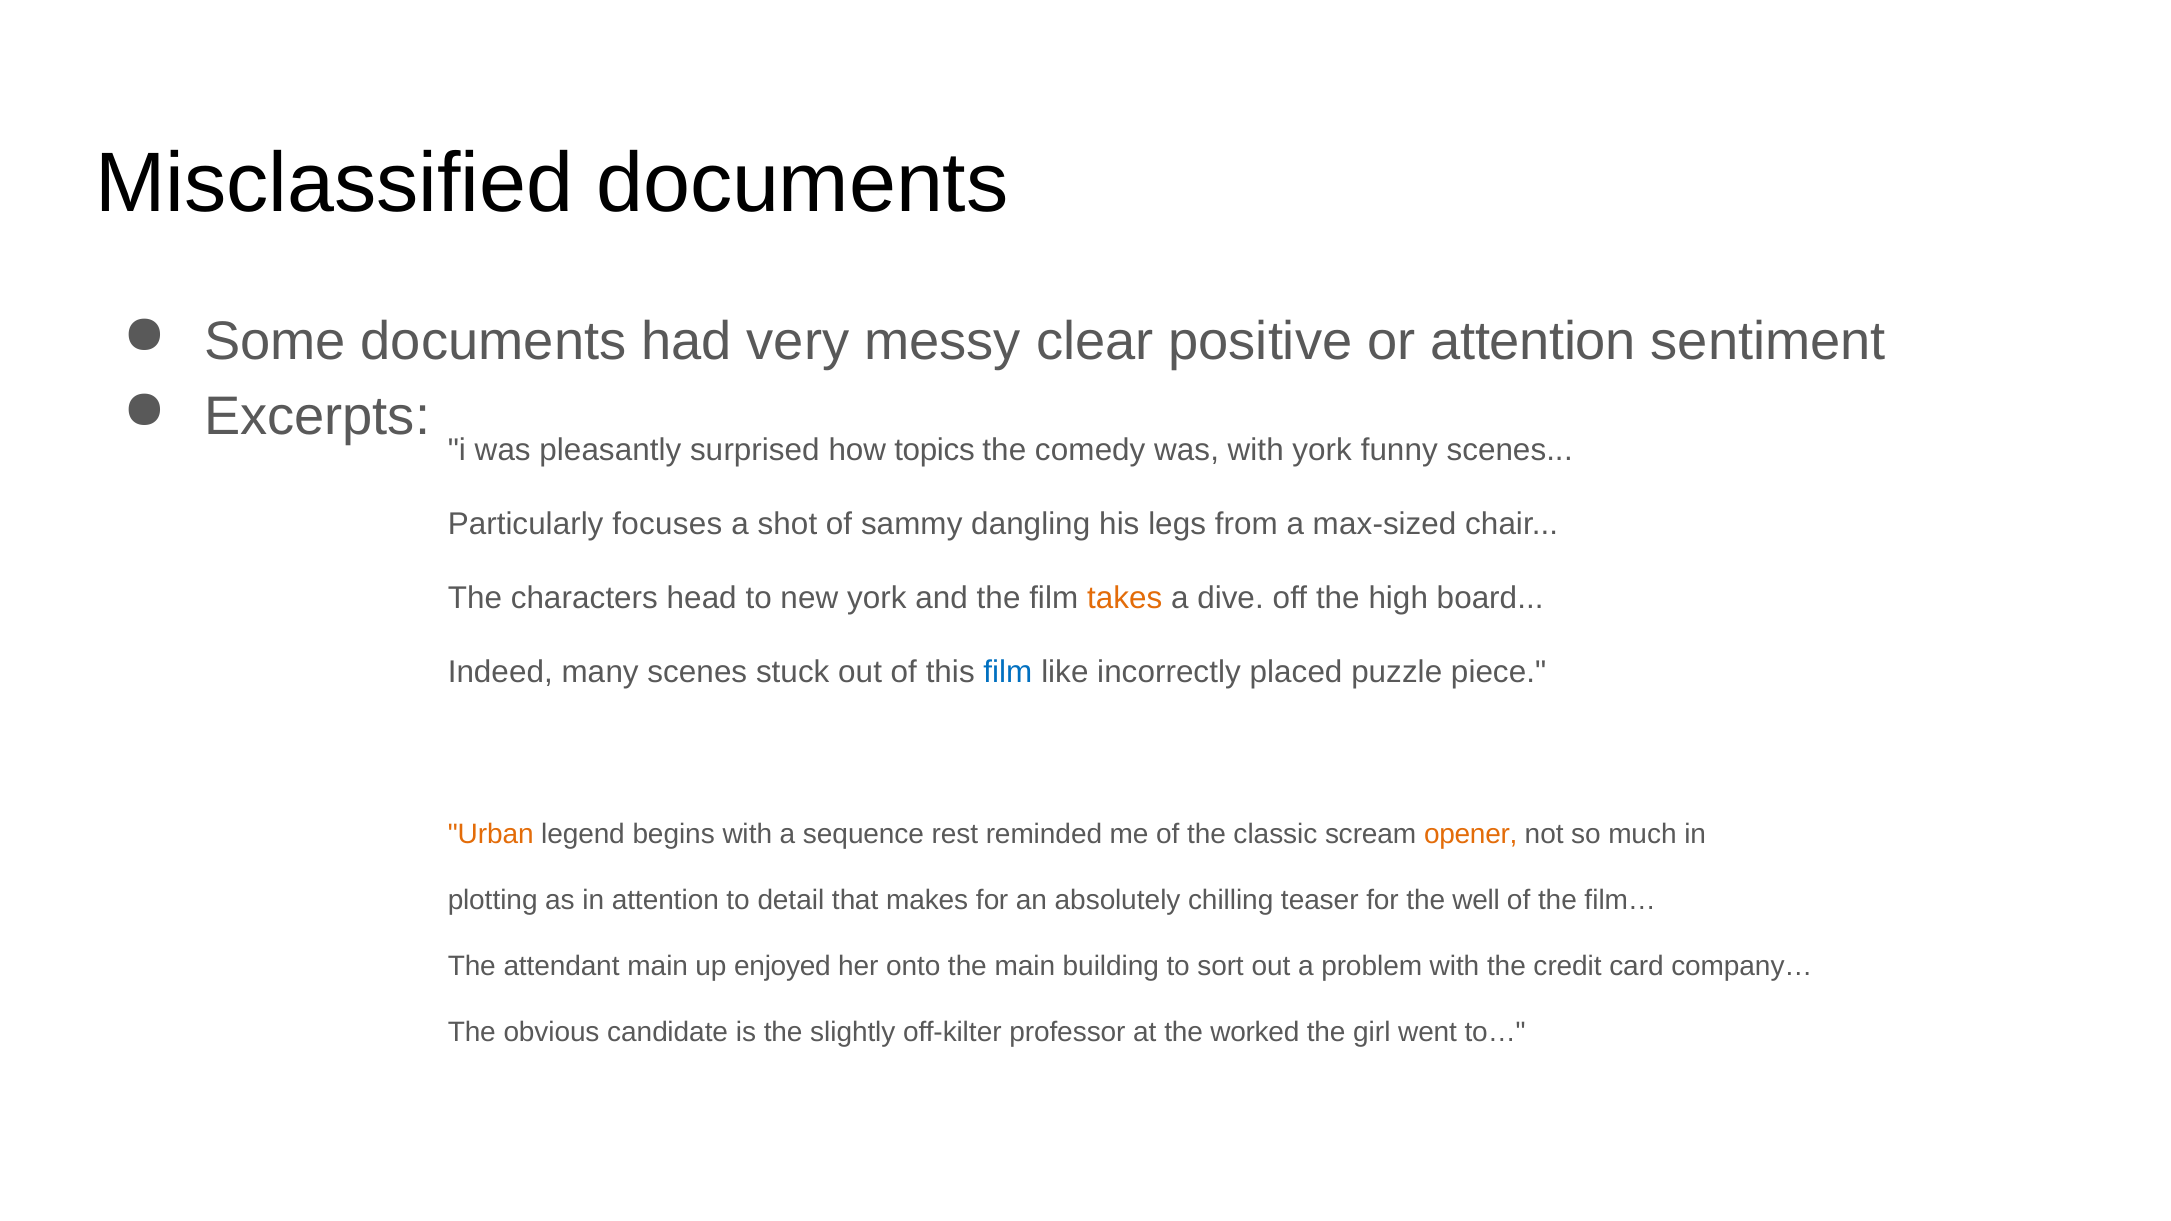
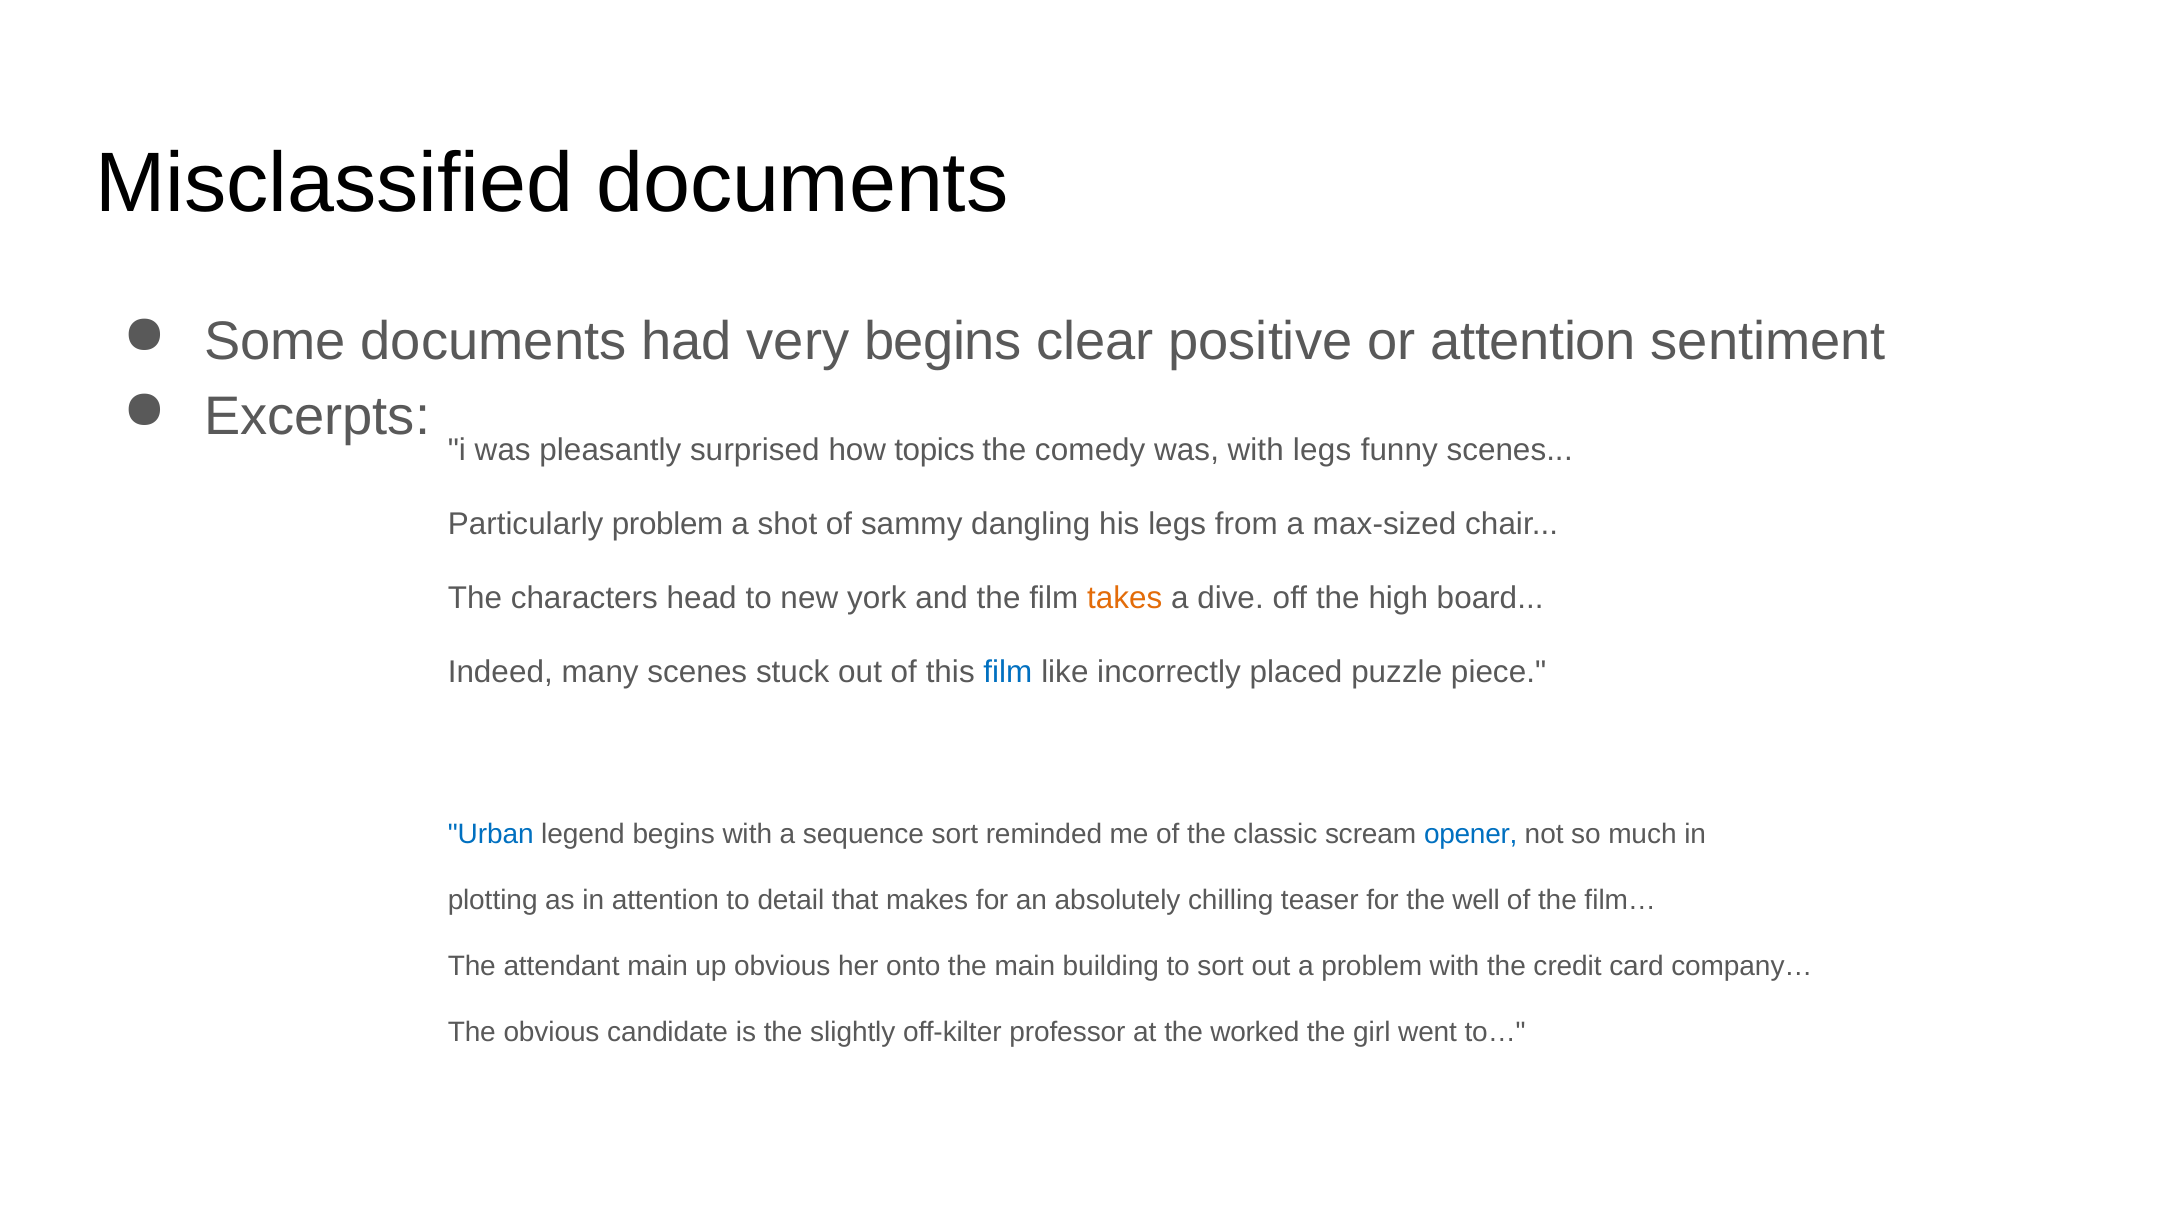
very messy: messy -> begins
with york: york -> legs
Particularly focuses: focuses -> problem
Urban colour: orange -> blue
sequence rest: rest -> sort
opener colour: orange -> blue
up enjoyed: enjoyed -> obvious
